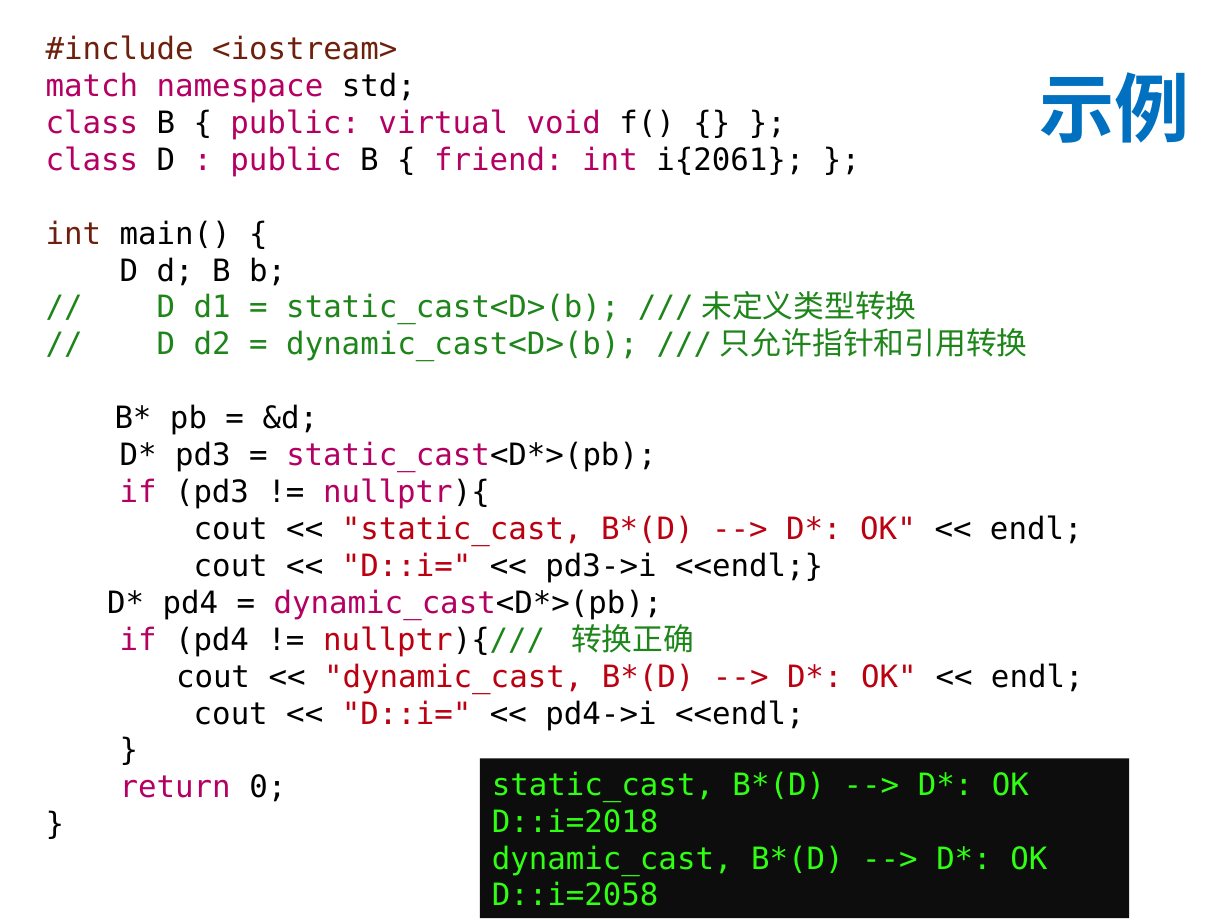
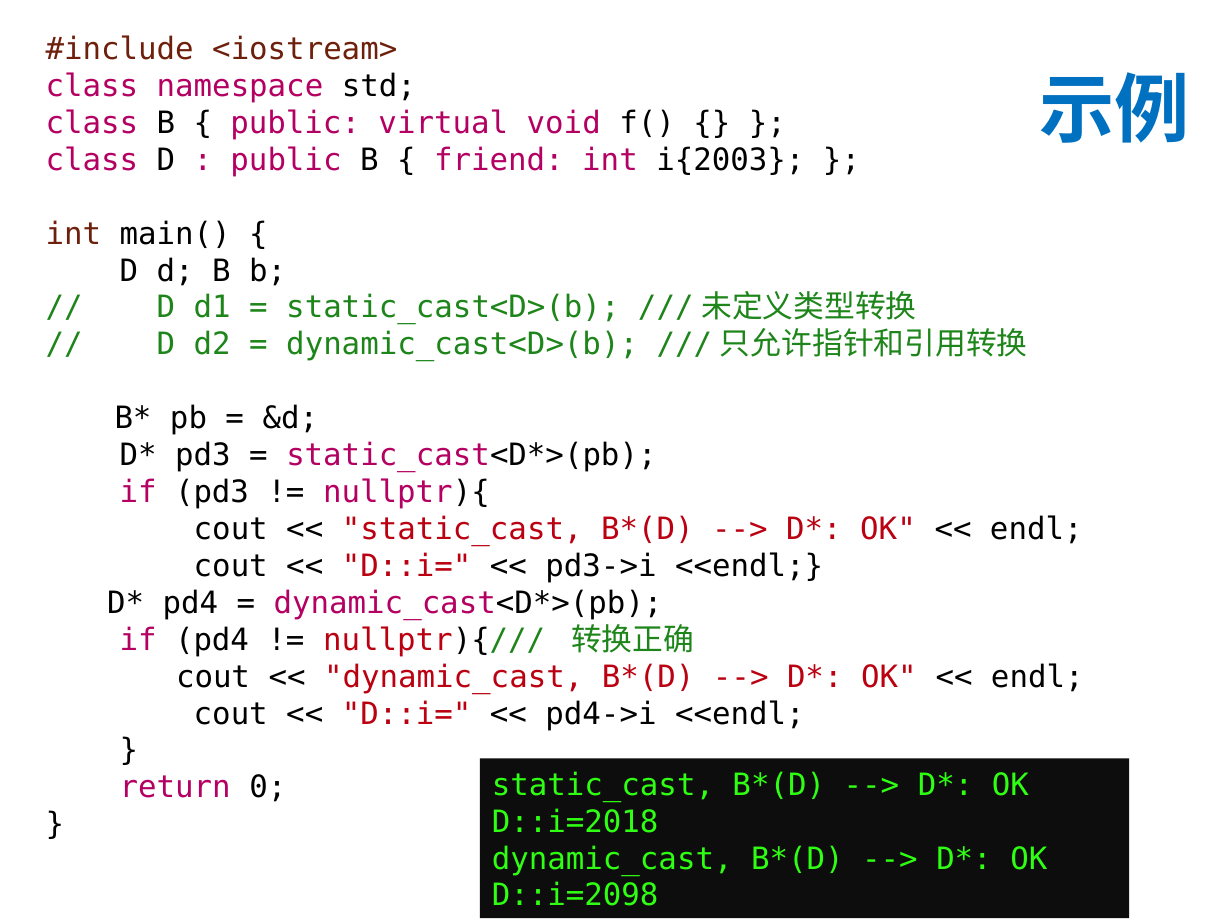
match at (92, 86): match -> class
i{2061: i{2061 -> i{2003
D::i=2058: D::i=2058 -> D::i=2098
